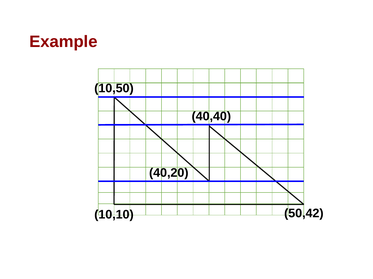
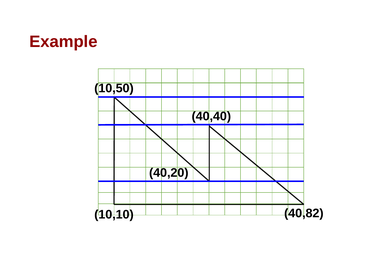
50,42: 50,42 -> 40,82
